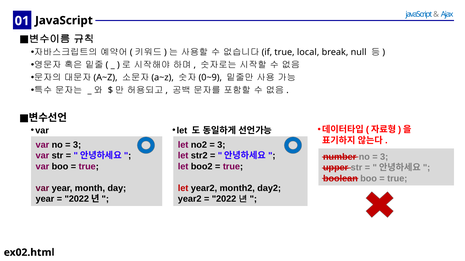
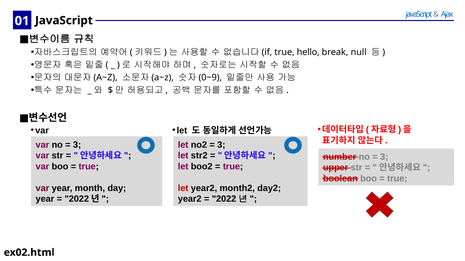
local: local -> hello
